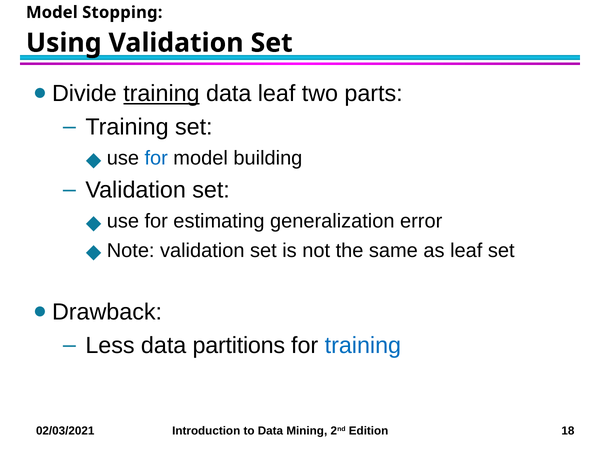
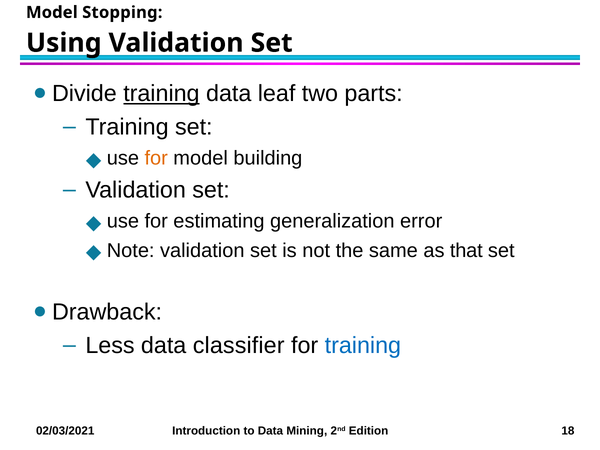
for at (156, 158) colour: blue -> orange
as leaf: leaf -> that
partitions: partitions -> classifier
